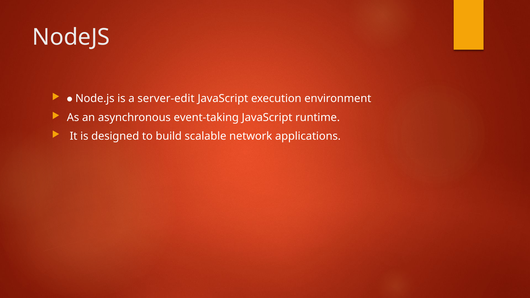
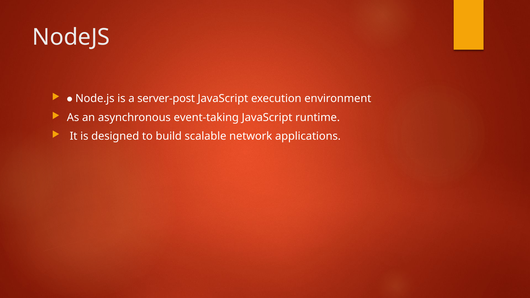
server-edit: server-edit -> server-post
